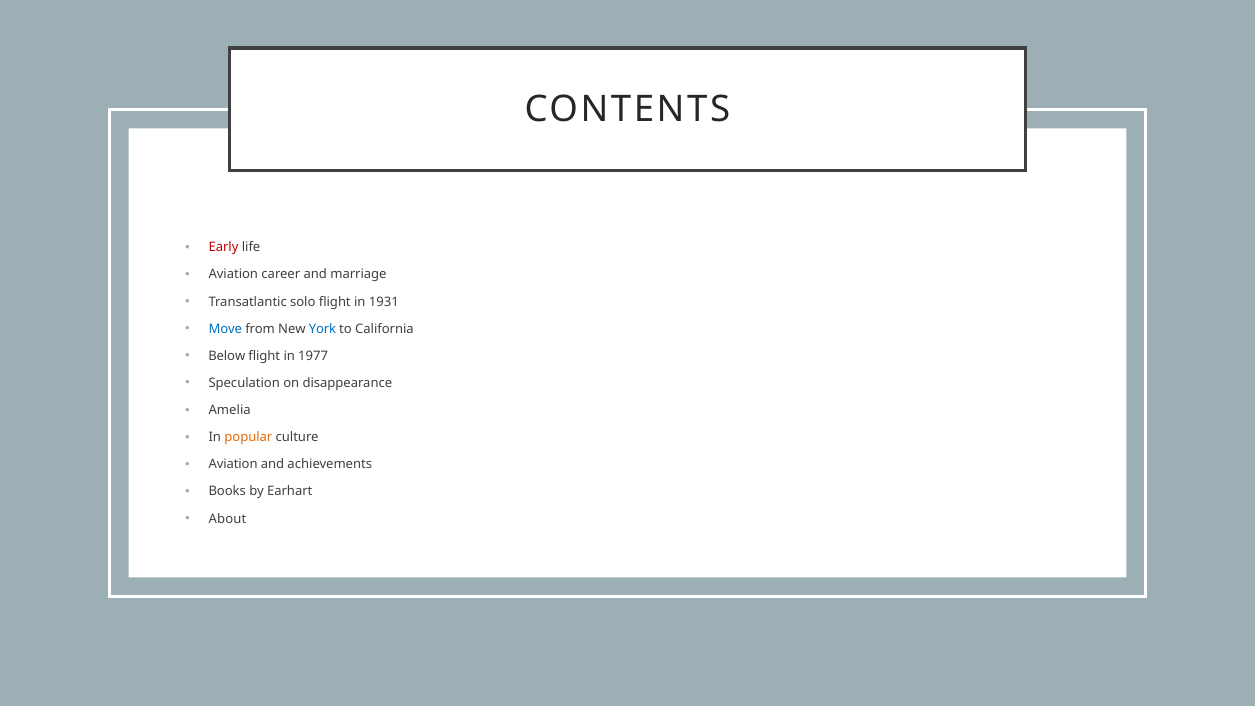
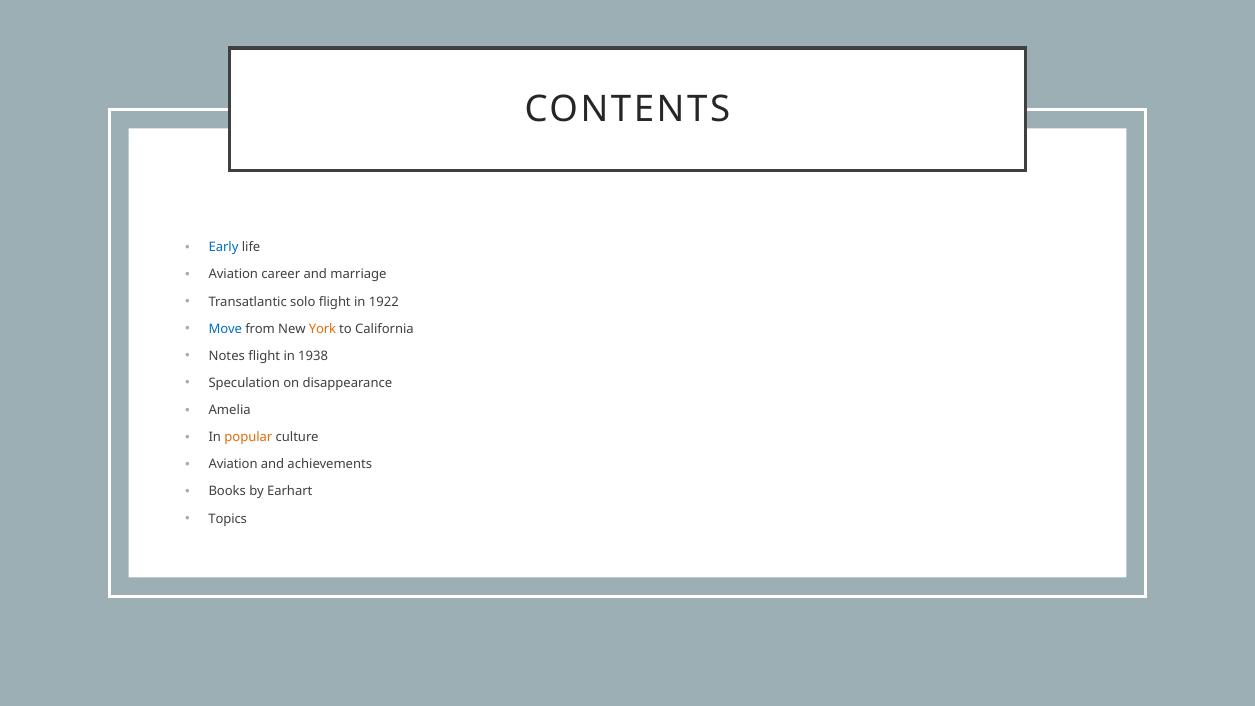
Early colour: red -> blue
1931: 1931 -> 1922
York colour: blue -> orange
Below: Below -> Notes
1977: 1977 -> 1938
About: About -> Topics
